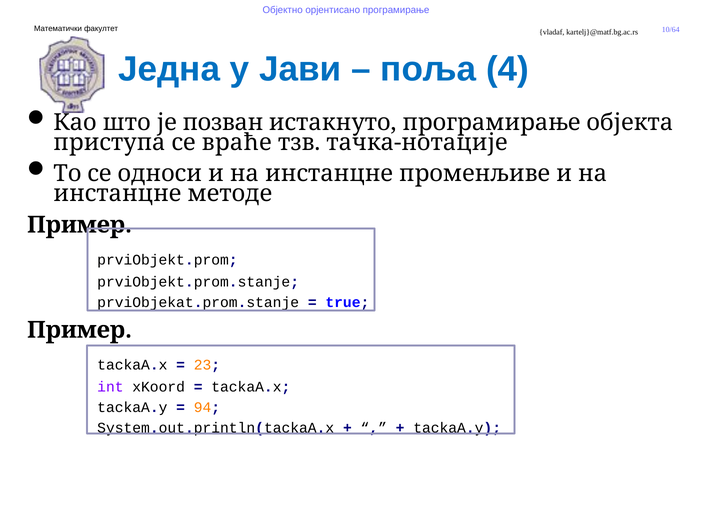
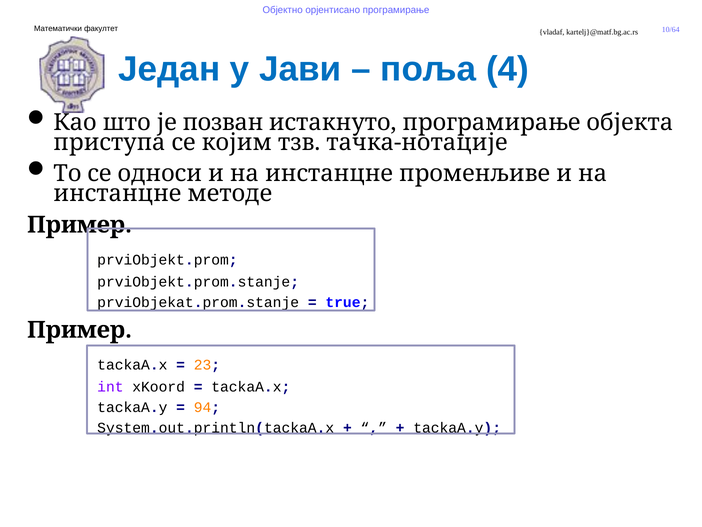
Једна: Једна -> Један
враће: враће -> којим
